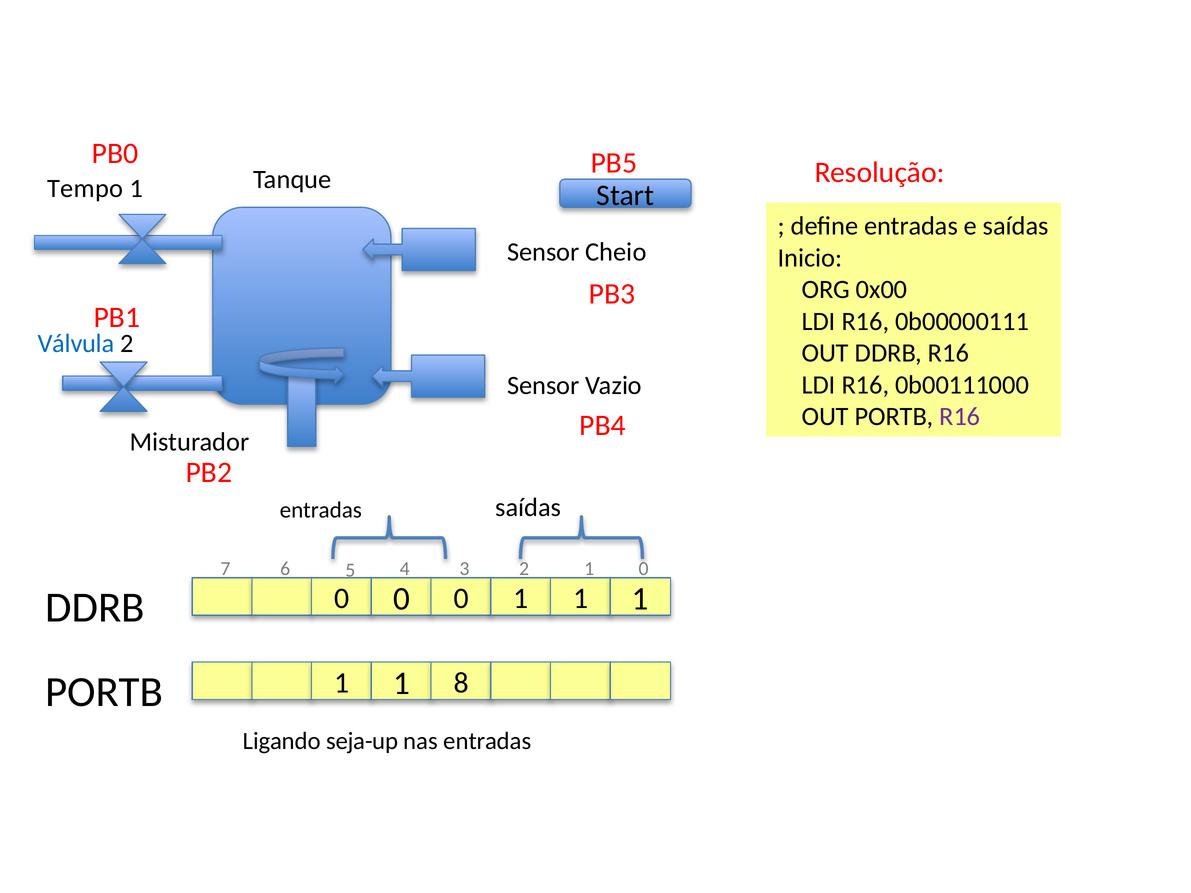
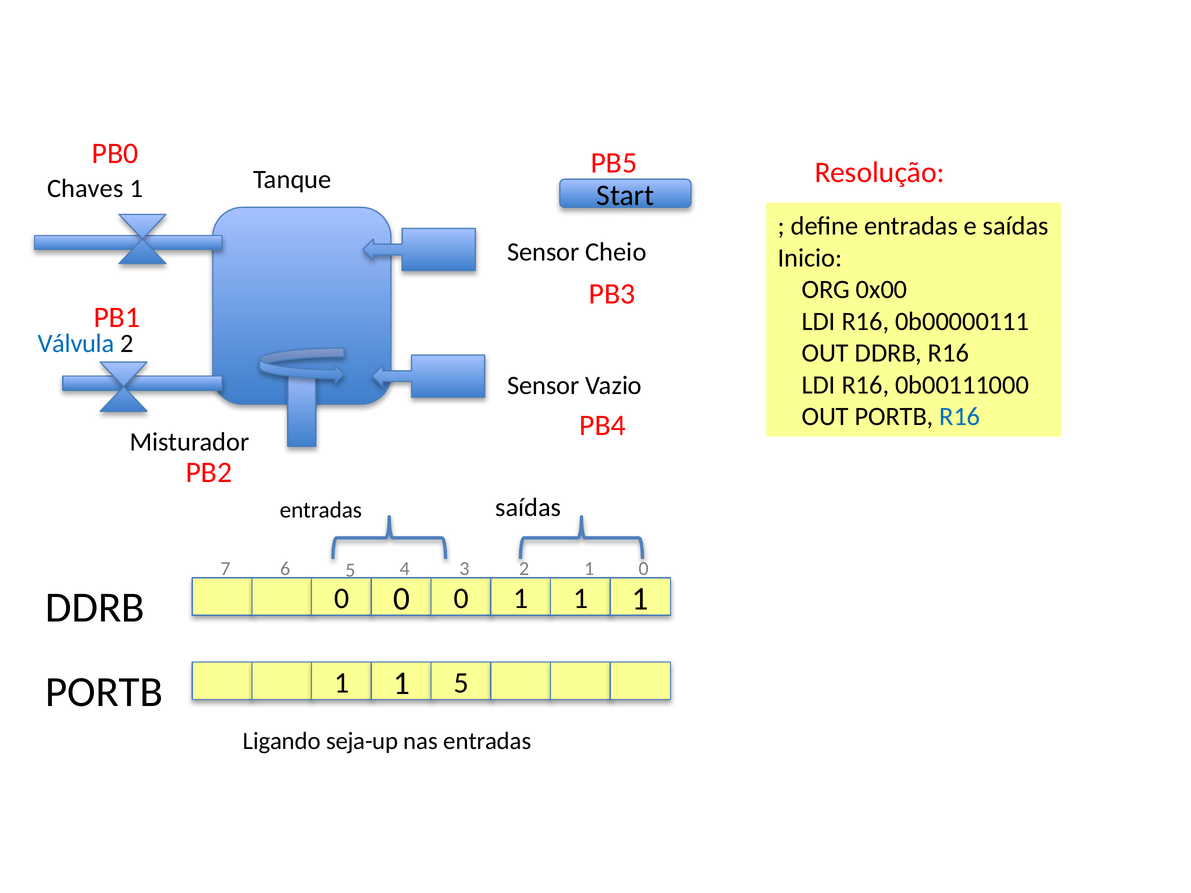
Tempo: Tempo -> Chaves
R16 at (960, 417) colour: purple -> blue
1 8: 8 -> 5
